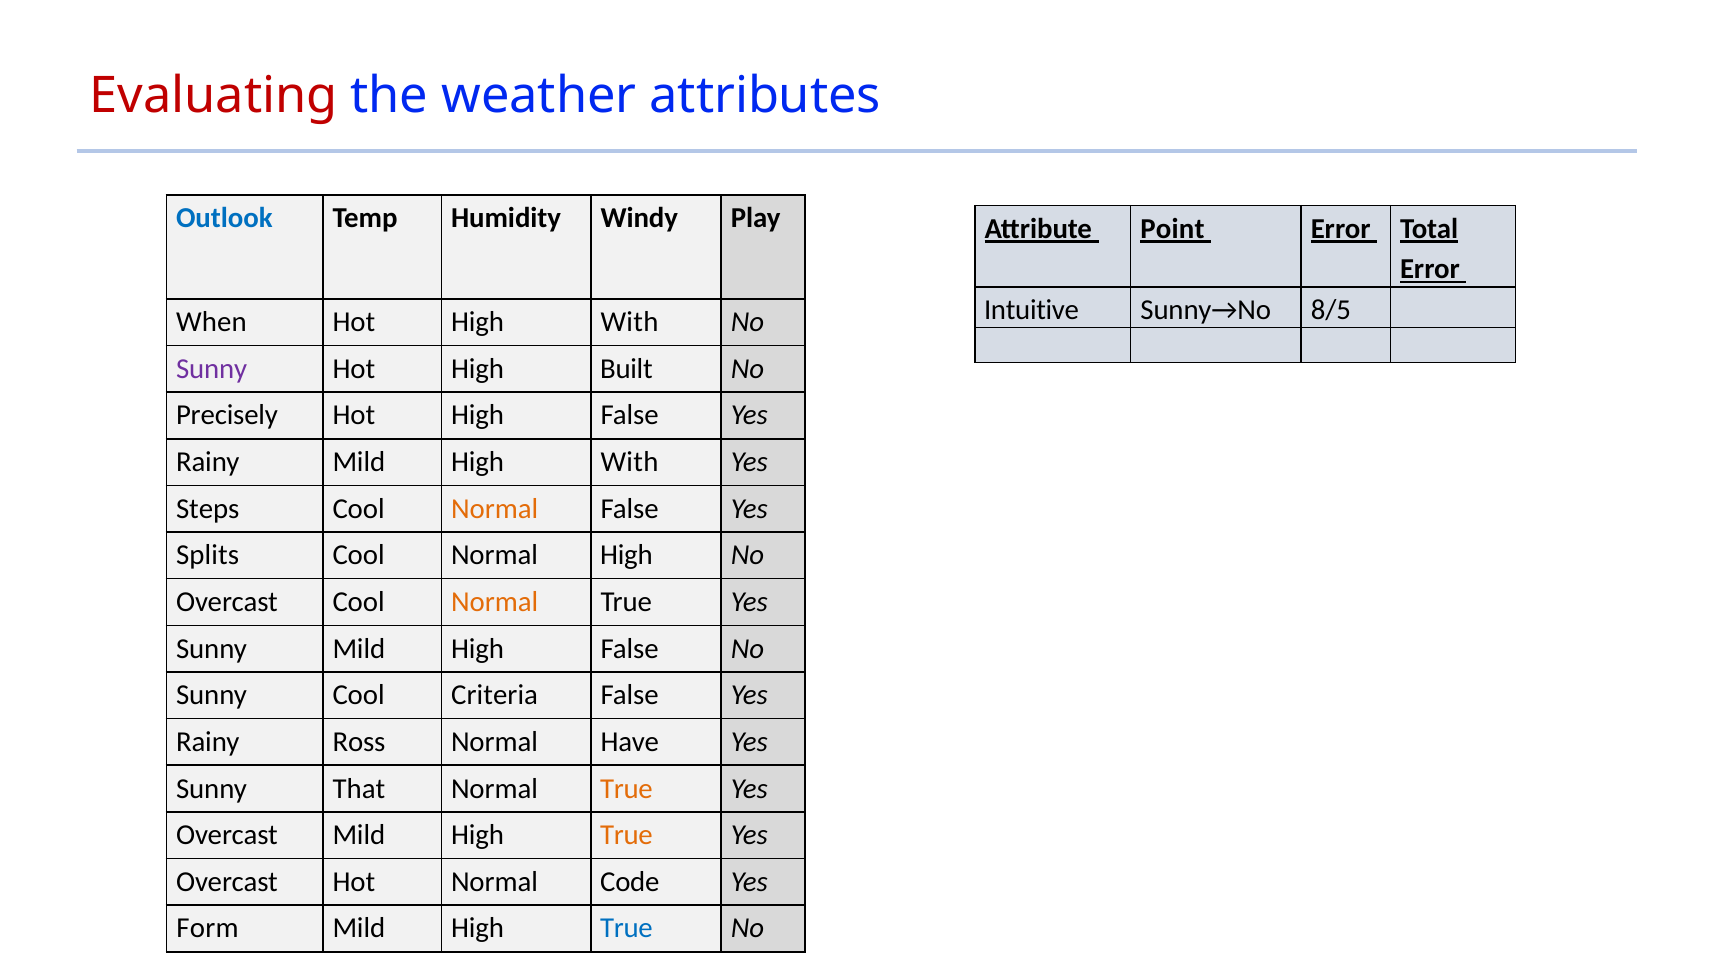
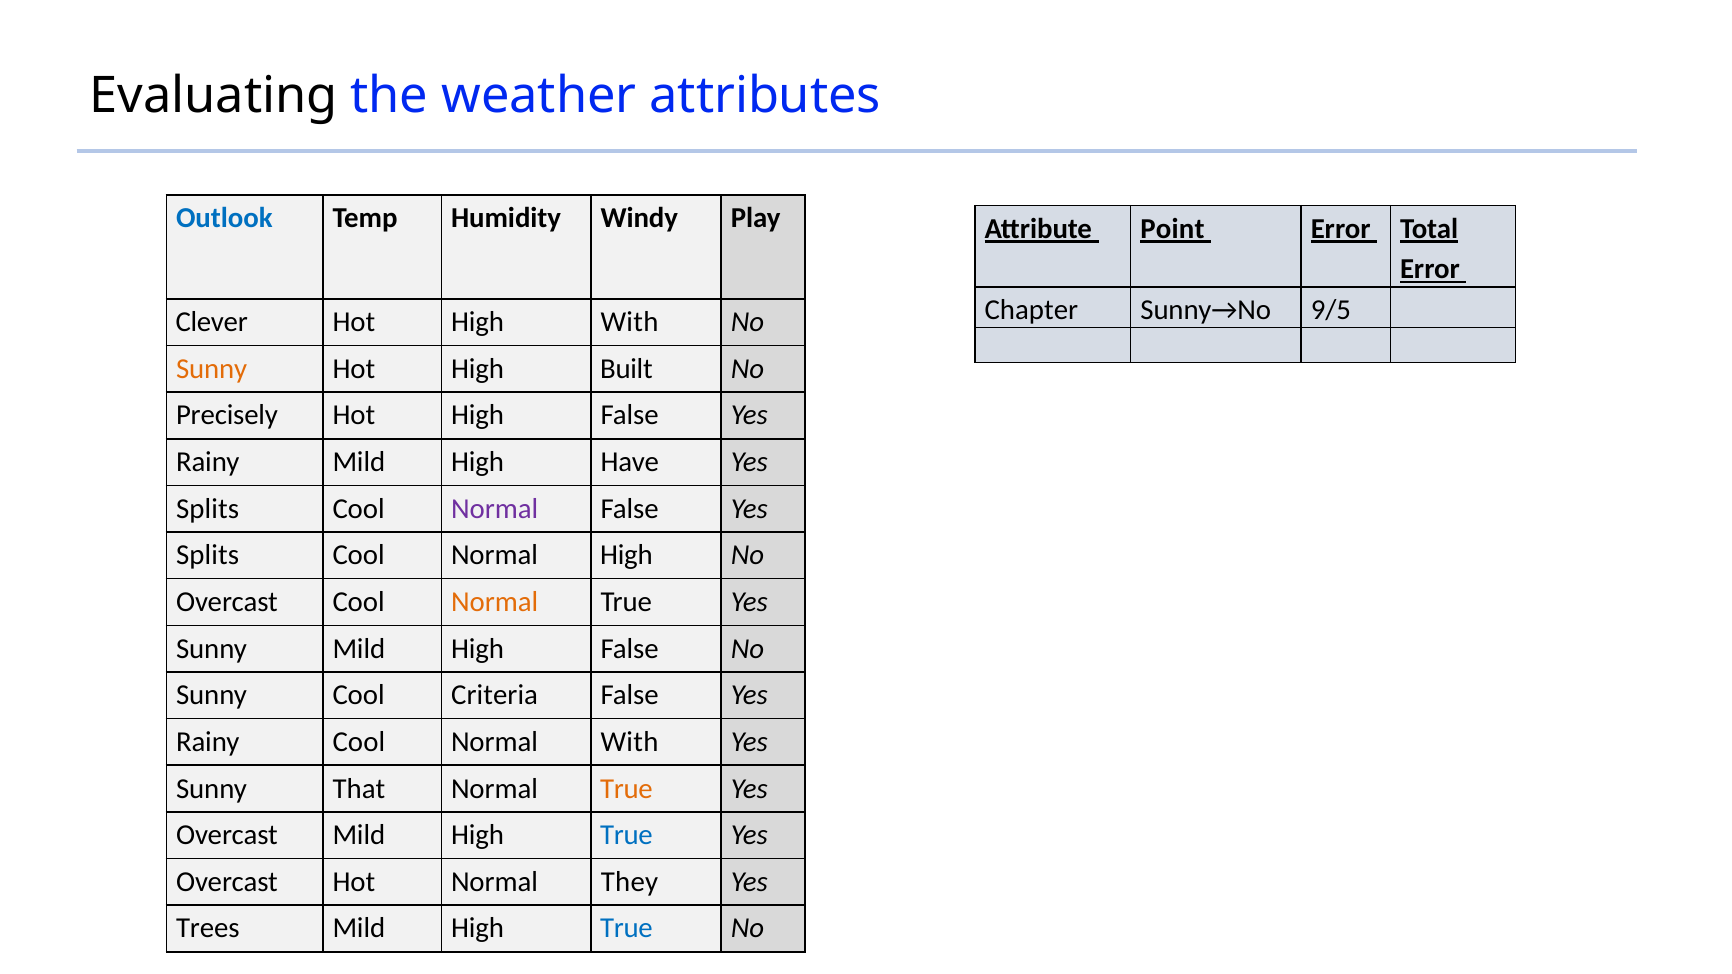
Evaluating colour: red -> black
Intuitive: Intuitive -> Chapter
8/5: 8/5 -> 9/5
When: When -> Clever
Sunny at (212, 369) colour: purple -> orange
Mild High With: With -> Have
Steps at (208, 509): Steps -> Splits
Normal at (495, 509) colour: orange -> purple
Rainy Ross: Ross -> Cool
Normal Have: Have -> With
True at (626, 835) colour: orange -> blue
Code: Code -> They
Form: Form -> Trees
